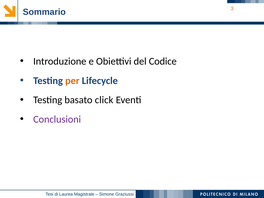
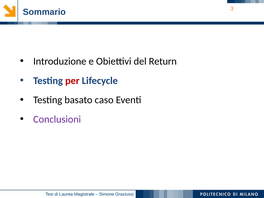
Codice: Codice -> Return
per colour: orange -> red
click: click -> caso
